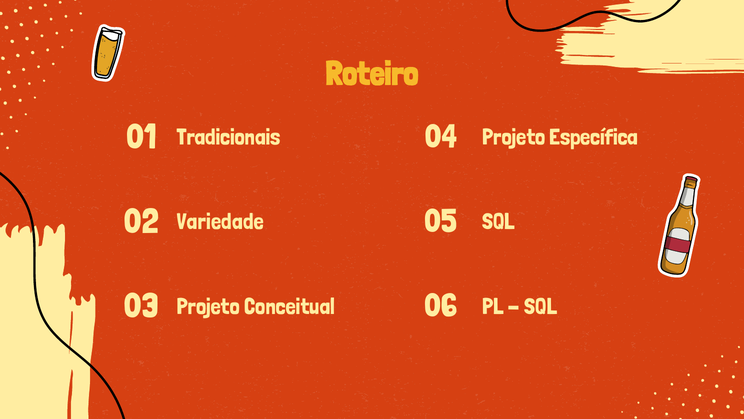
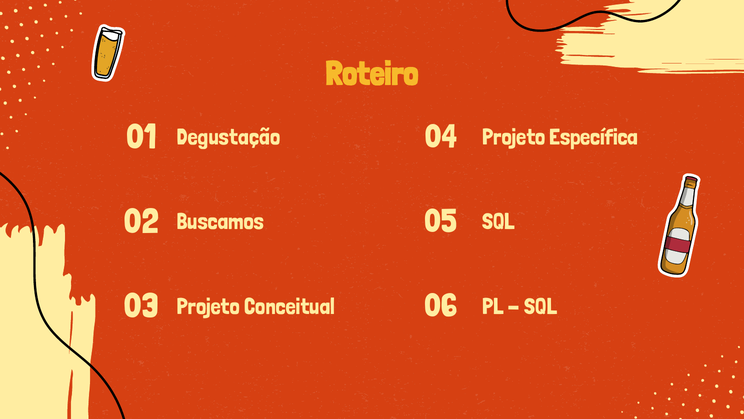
Tradicionais: Tradicionais -> Degustação
Variedade: Variedade -> Buscamos
